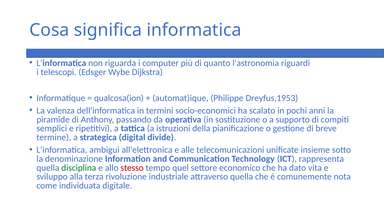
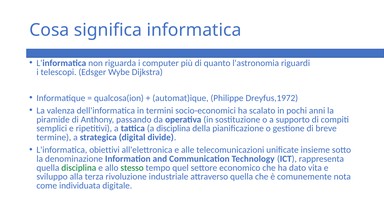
Dreyfus,1953: Dreyfus,1953 -> Dreyfus,1972
a istruzioni: istruzioni -> disciplina
ambigui: ambigui -> obiettivi
stesso colour: red -> green
